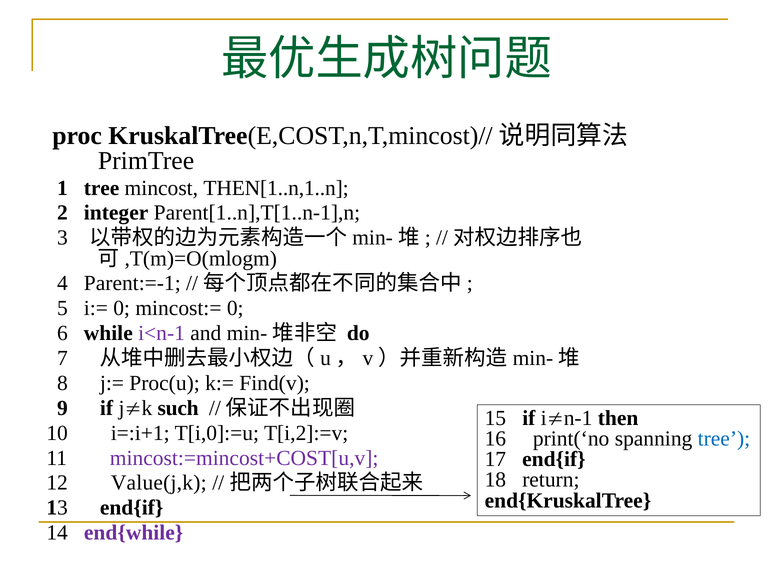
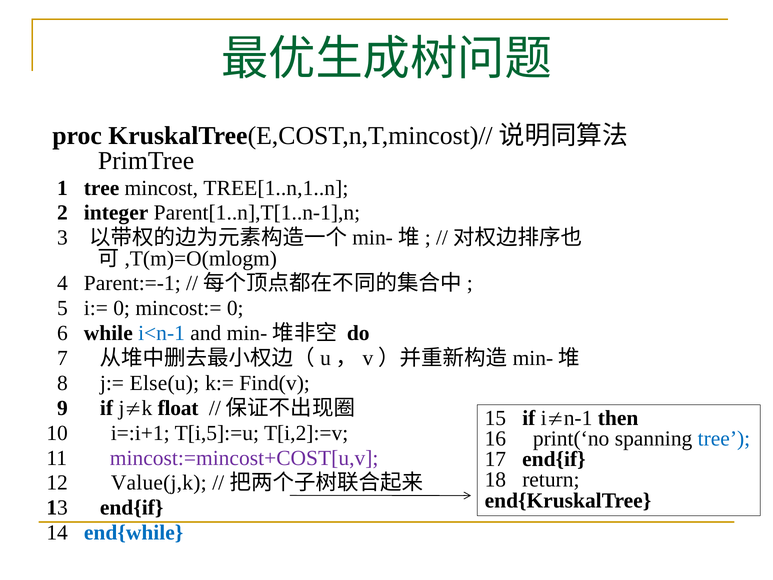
THEN[1..n,1..n: THEN[1..n,1..n -> TREE[1..n,1..n
i<n-1 colour: purple -> blue
Proc(u: Proc(u -> Else(u
such: such -> float
T[i,0]:=u: T[i,0]:=u -> T[i,5]:=u
end{while colour: purple -> blue
